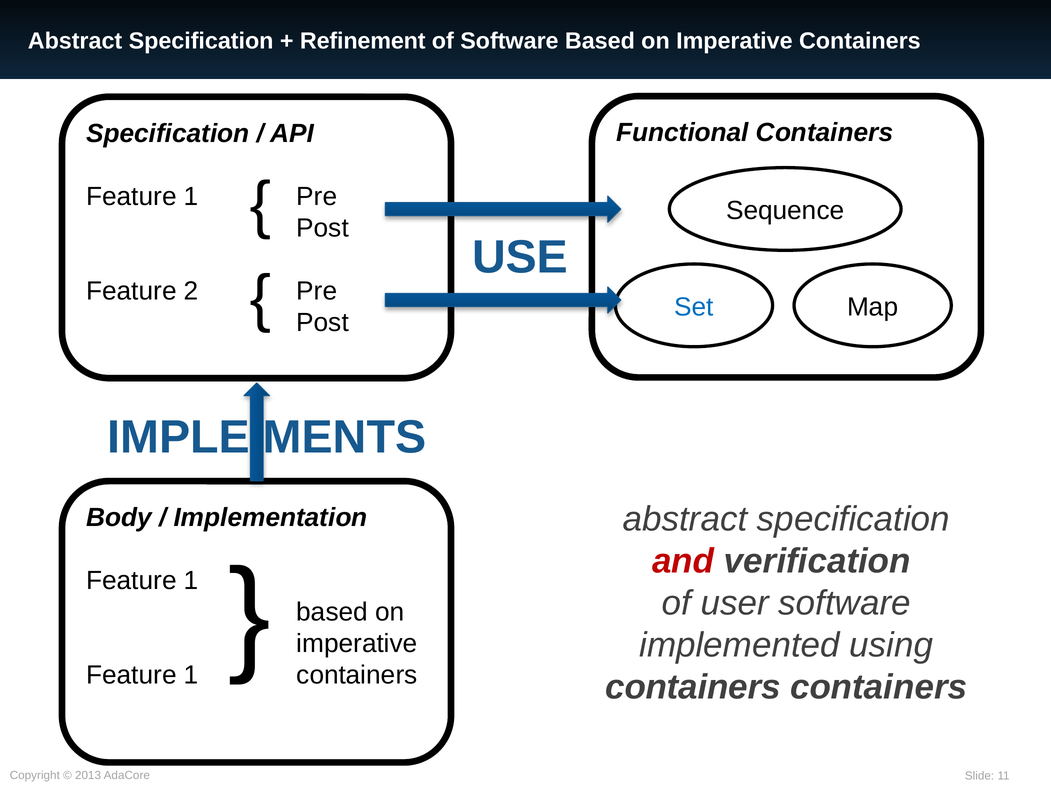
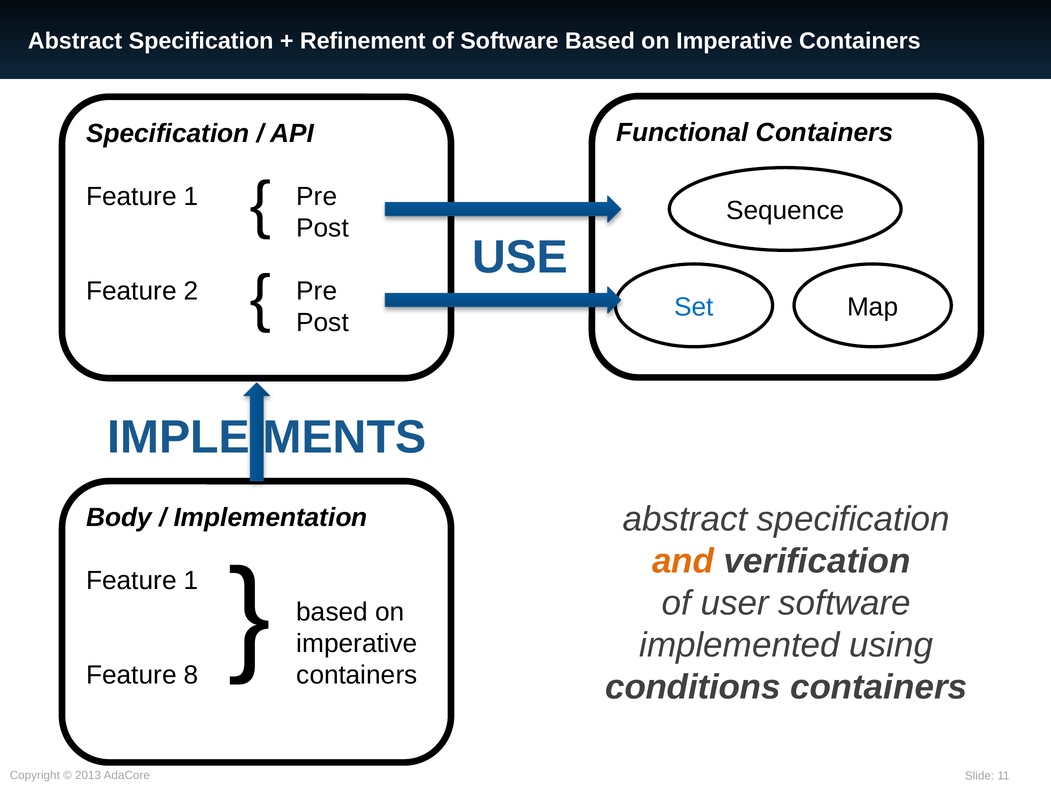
and colour: red -> orange
1 at (191, 675): 1 -> 8
containers at (693, 688): containers -> conditions
